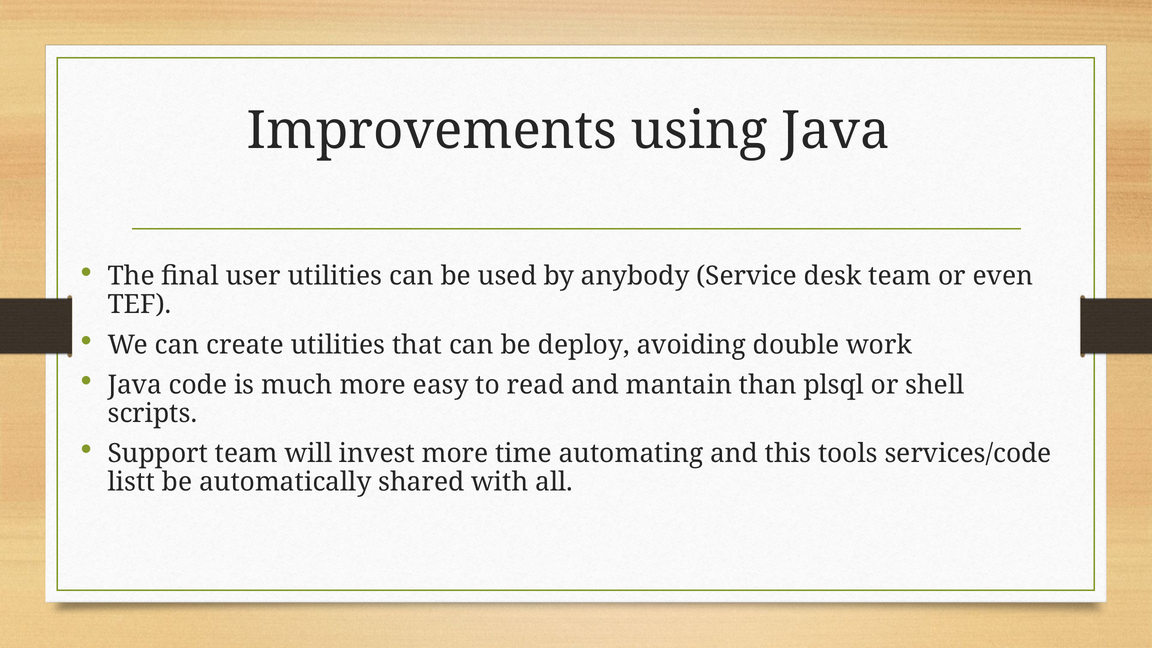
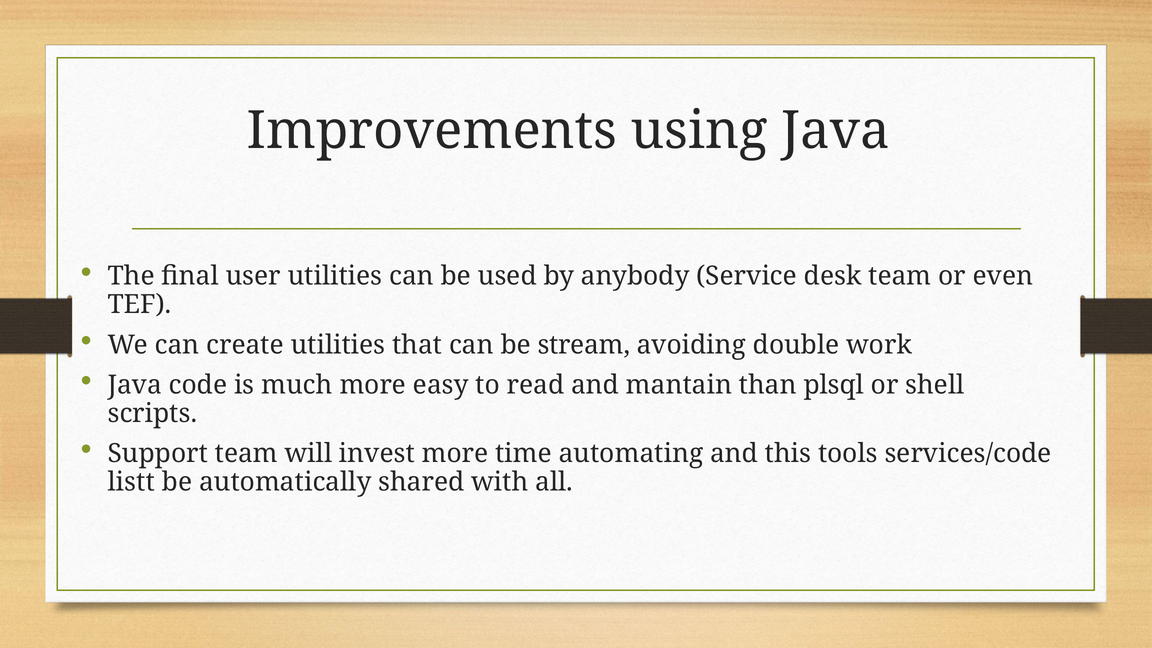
deploy: deploy -> stream
